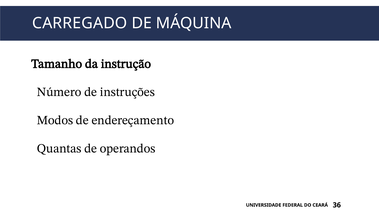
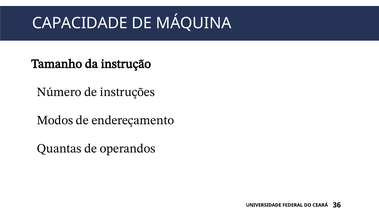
CARREGADO: CARREGADO -> CAPACIDADE
